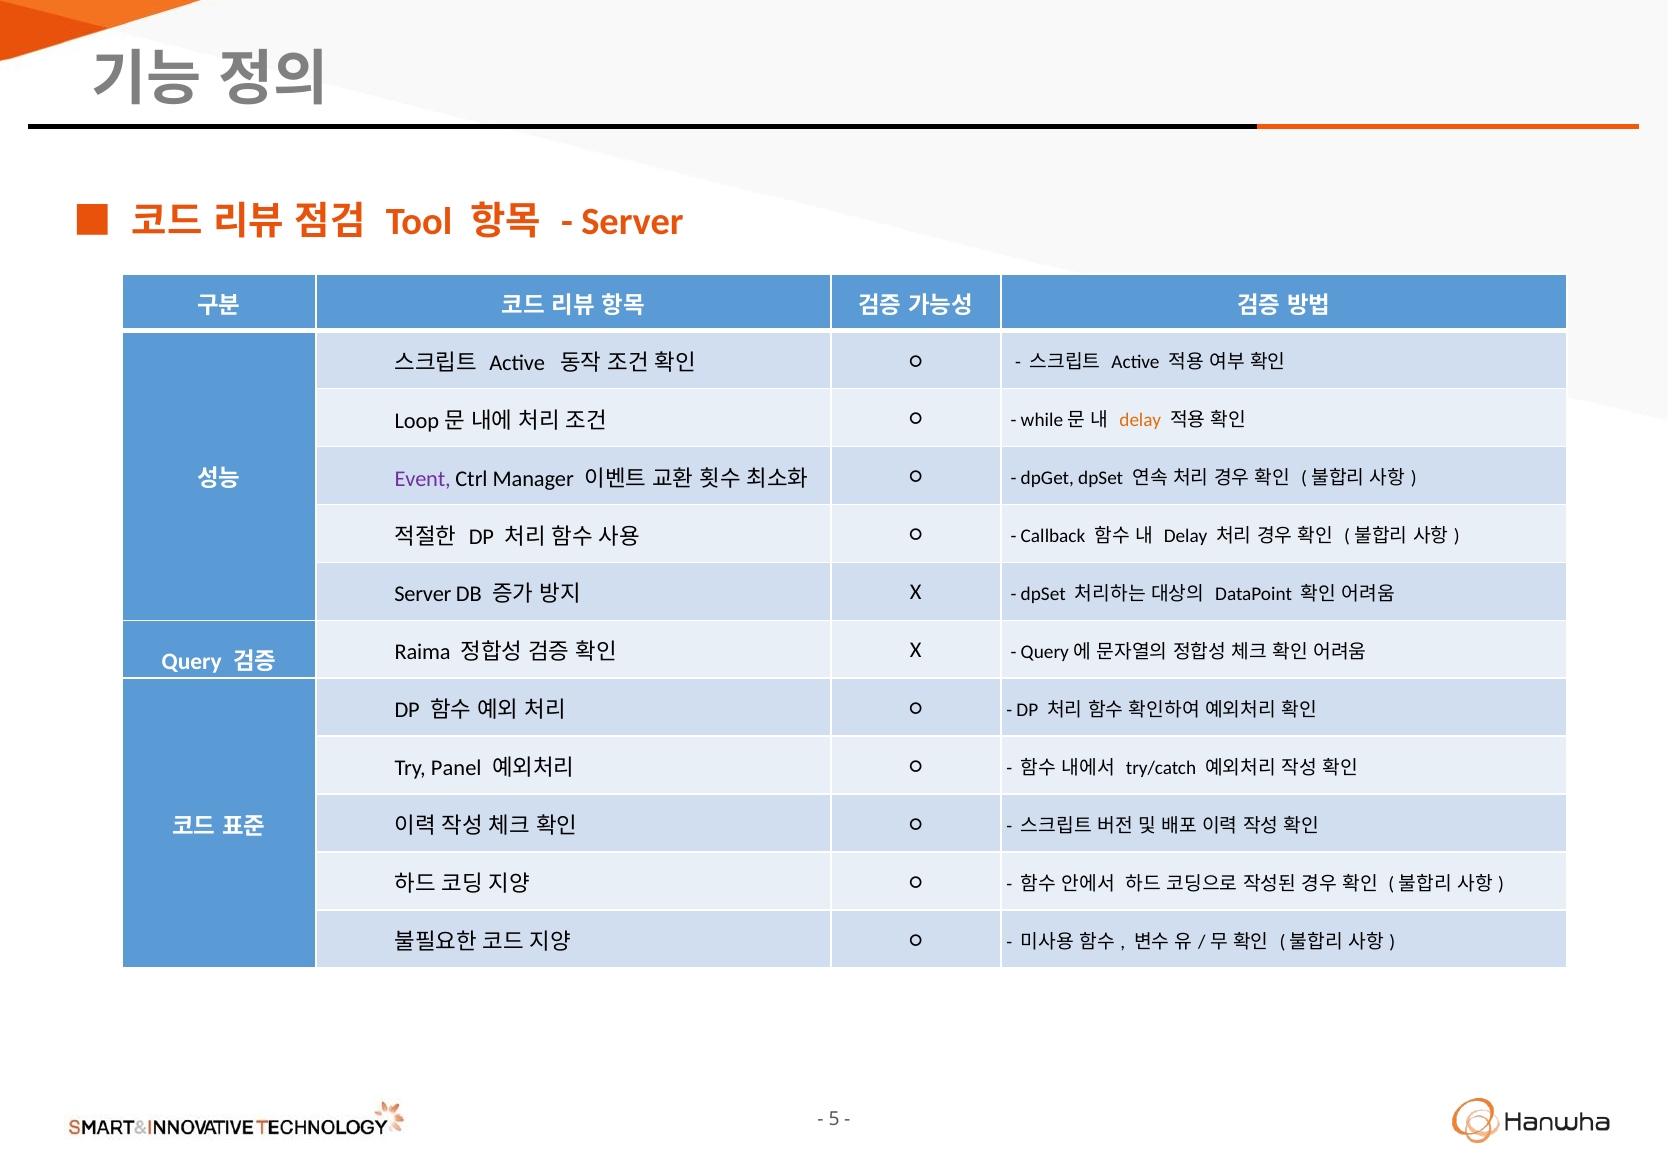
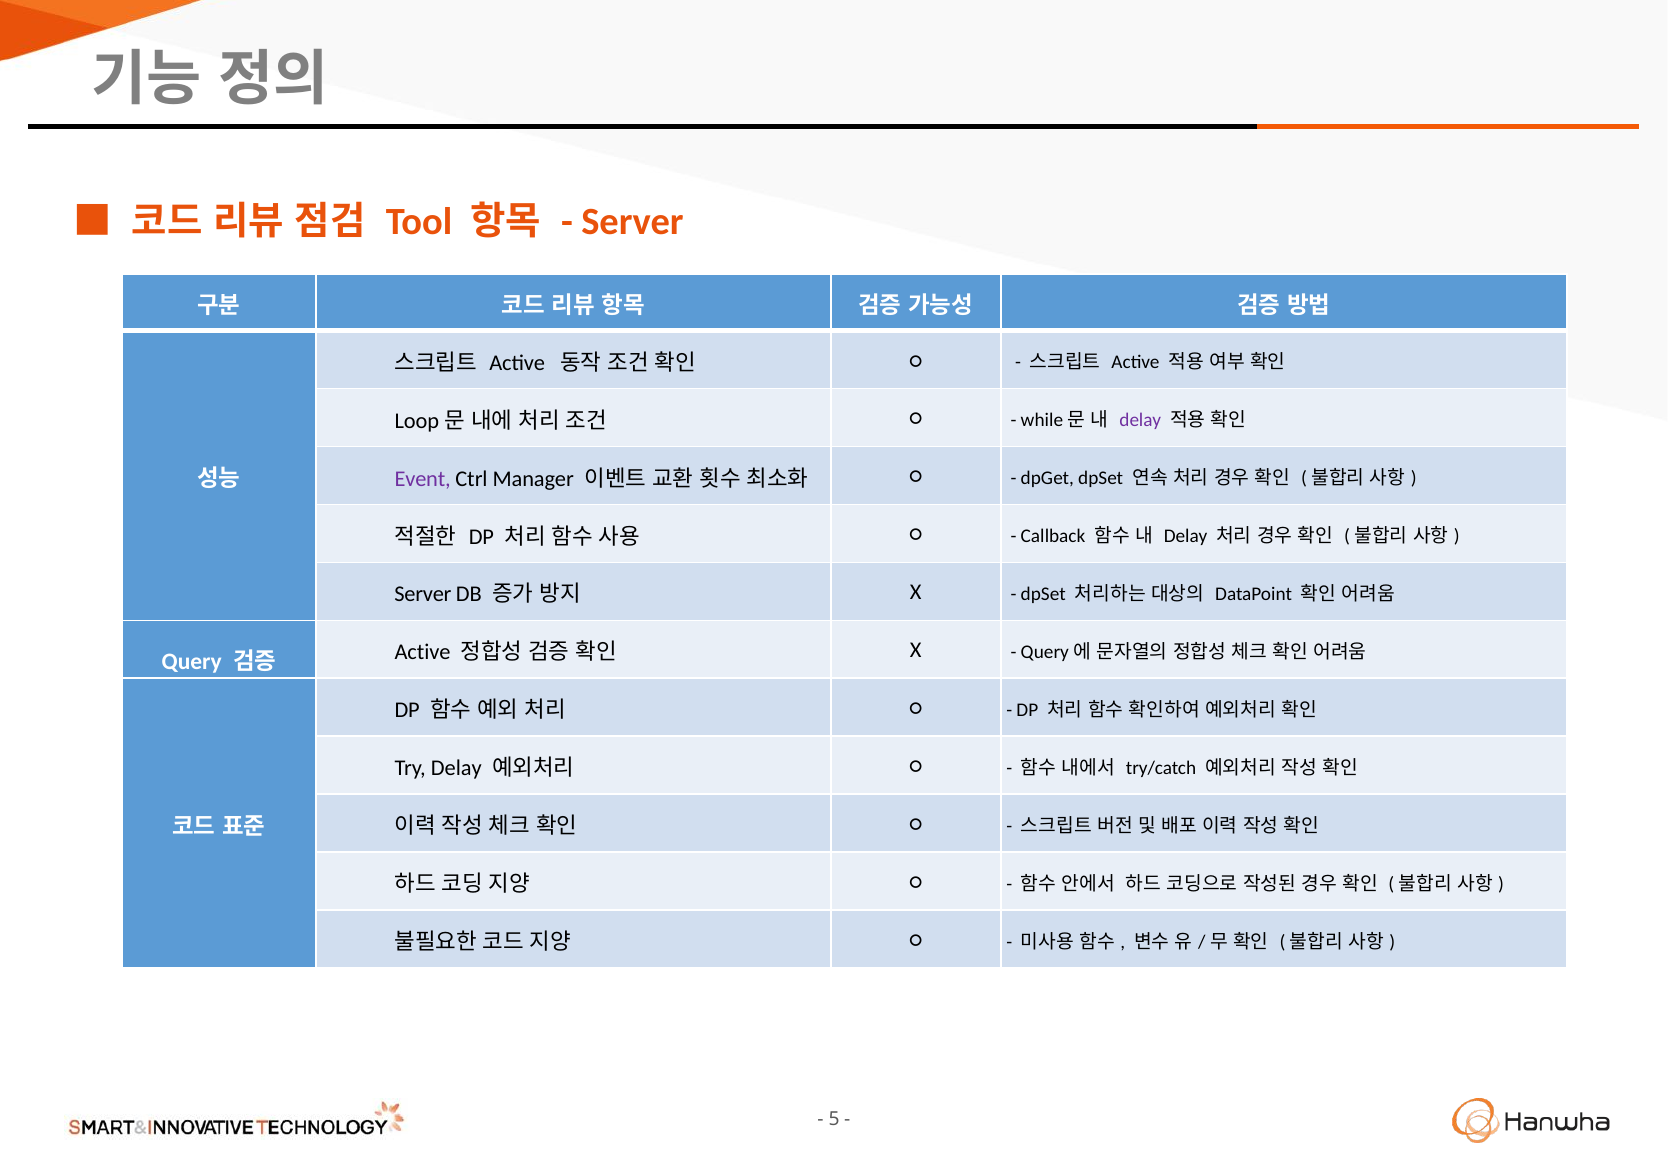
delay at (1140, 420) colour: orange -> purple
Raima at (423, 652): Raima -> Active
Try Panel: Panel -> Delay
